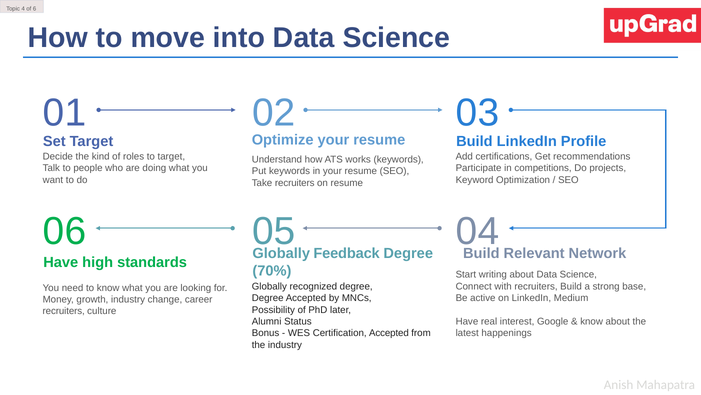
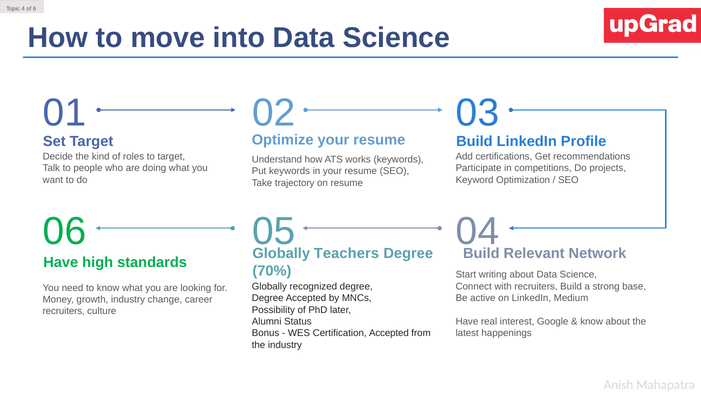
Take recruiters: recruiters -> trajectory
Feedback: Feedback -> Teachers
